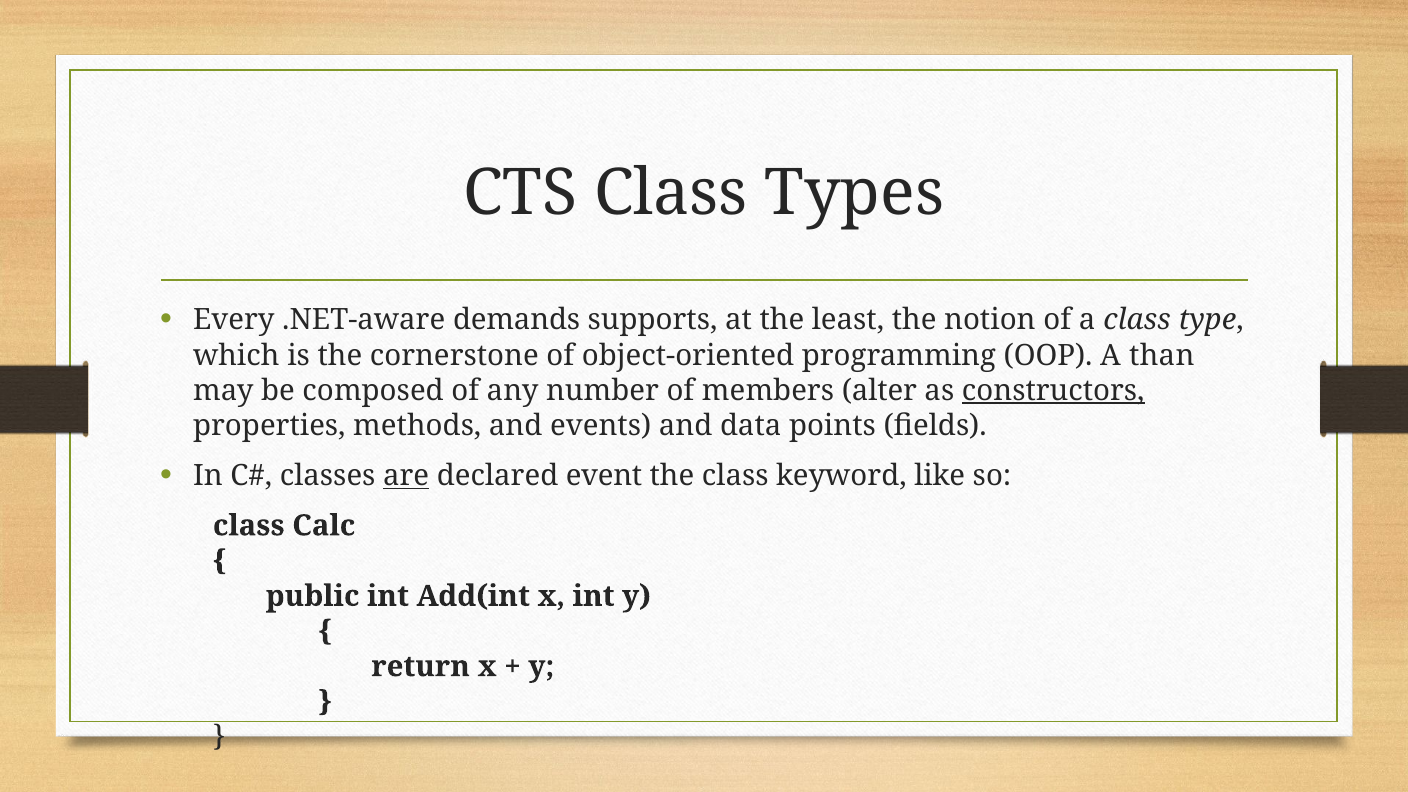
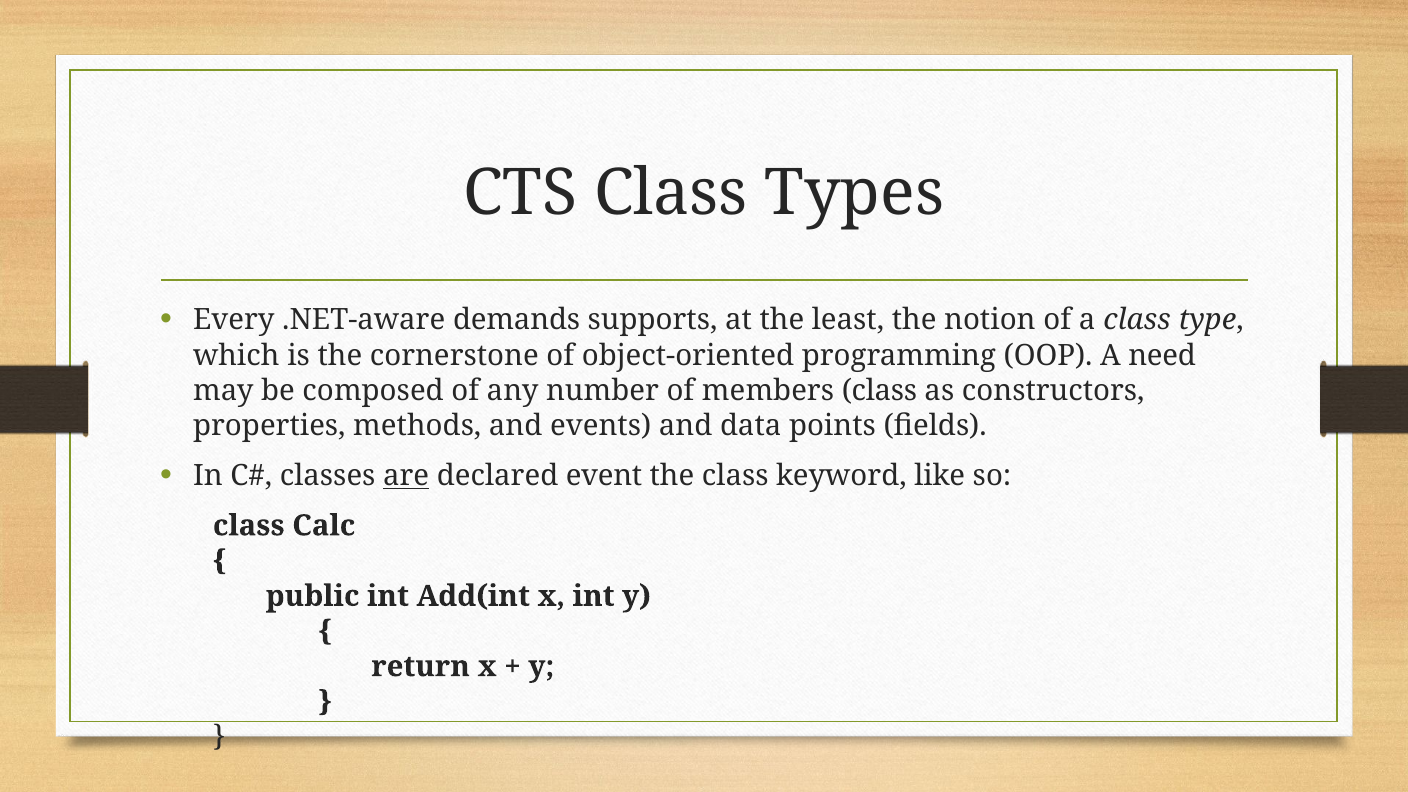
than: than -> need
members alter: alter -> class
constructors underline: present -> none
